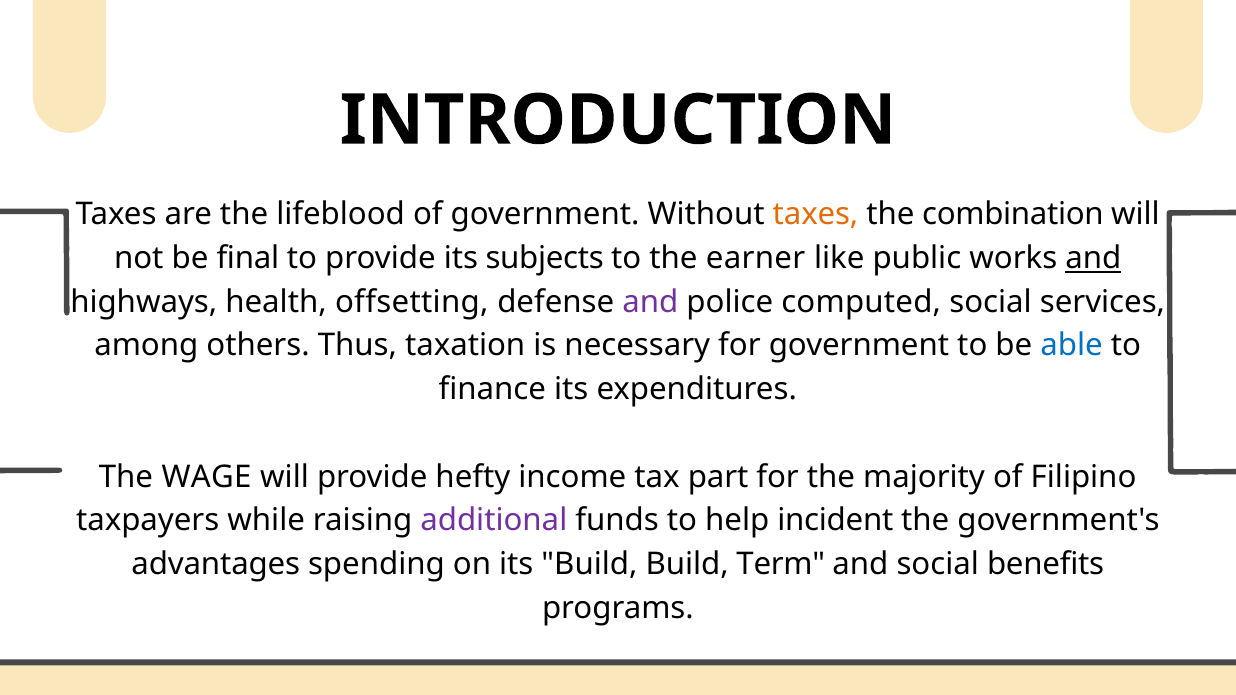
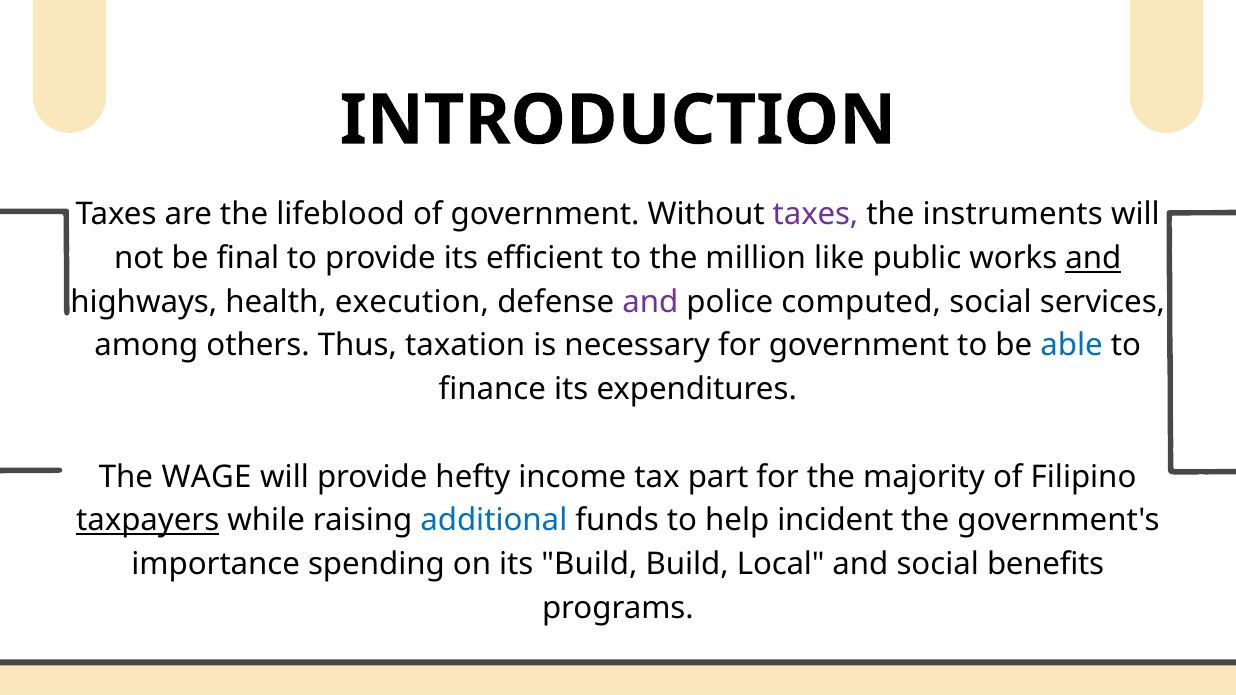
taxes at (816, 215) colour: orange -> purple
combination: combination -> instruments
subjects: subjects -> efficient
earner: earner -> million
offsetting: offsetting -> execution
taxpayers underline: none -> present
additional colour: purple -> blue
advantages: advantages -> importance
Term: Term -> Local
